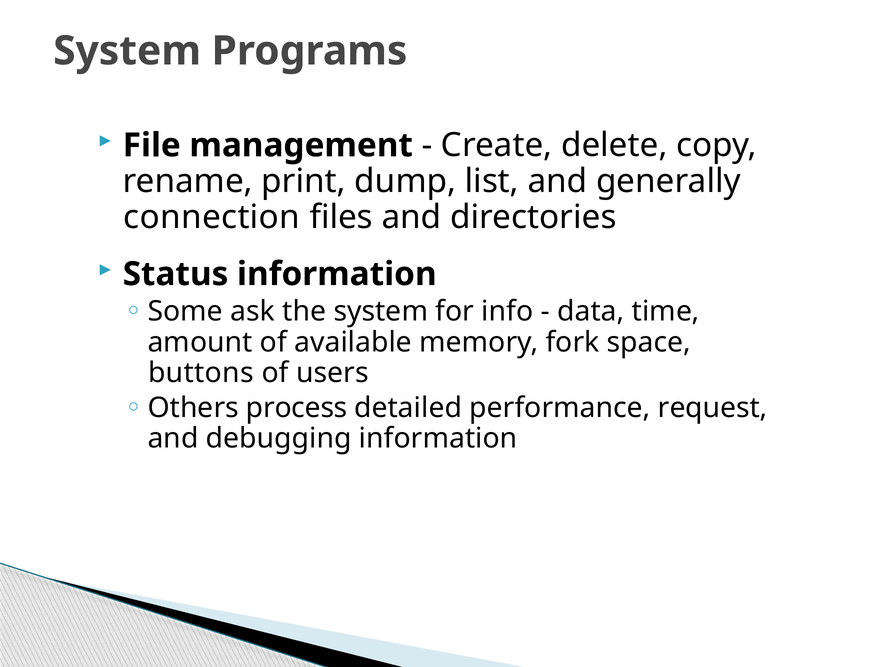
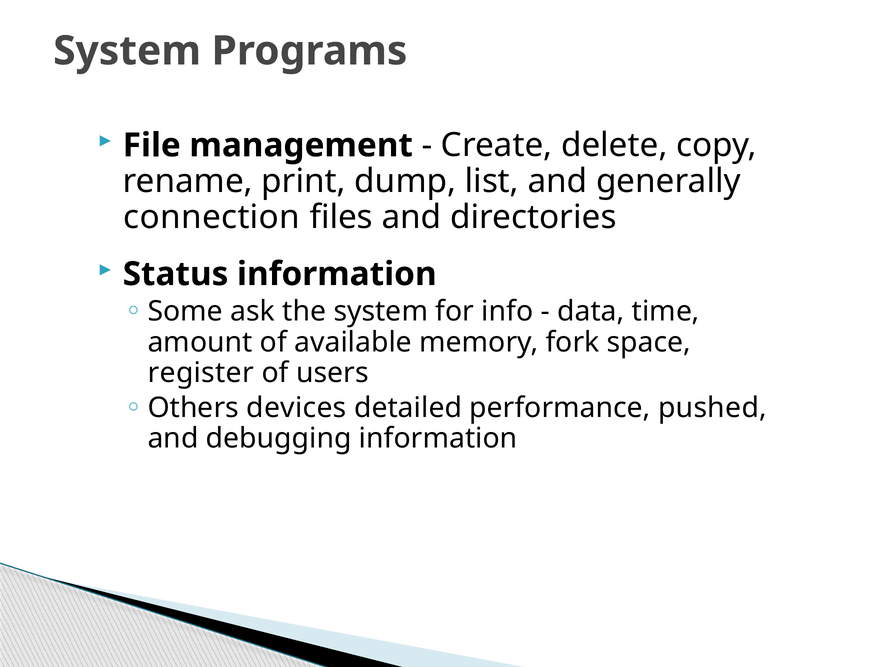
buttons: buttons -> register
process: process -> devices
request: request -> pushed
